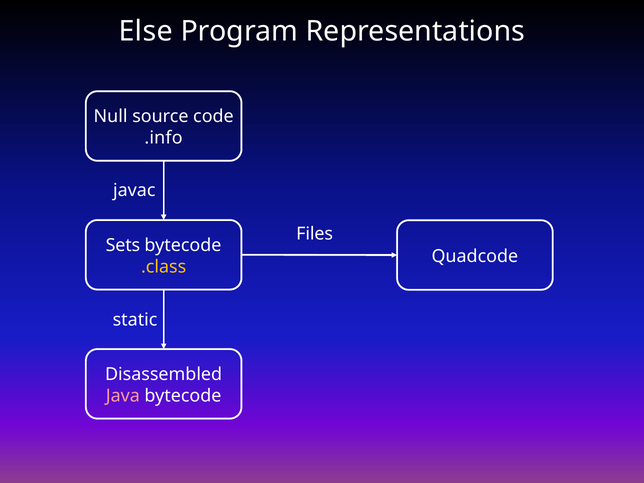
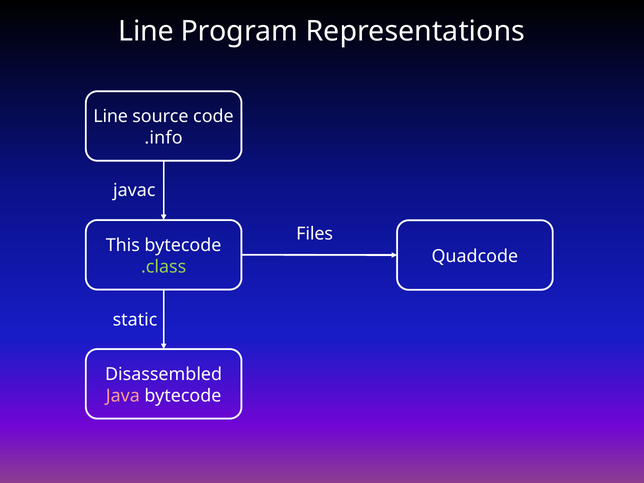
Else at (146, 32): Else -> Line
Null at (111, 117): Null -> Line
Sets: Sets -> This
.class colour: yellow -> light green
